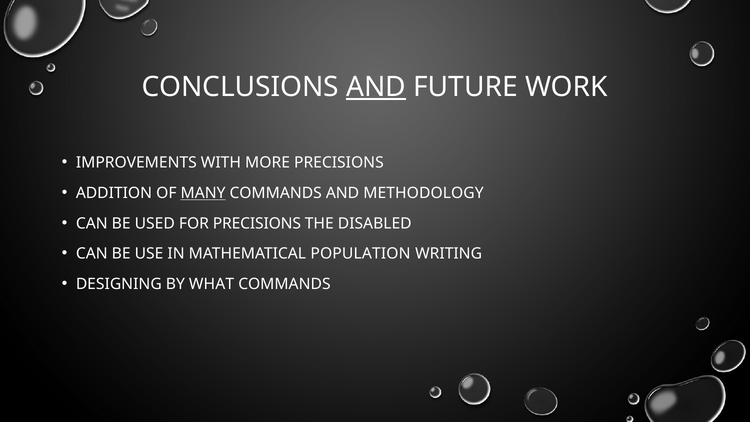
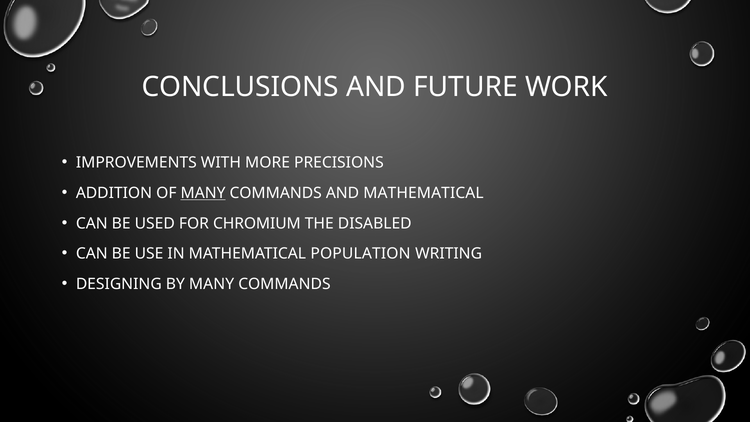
AND at (376, 87) underline: present -> none
AND METHODOLOGY: METHODOLOGY -> MATHEMATICAL
FOR PRECISIONS: PRECISIONS -> CHROMIUM
BY WHAT: WHAT -> MANY
